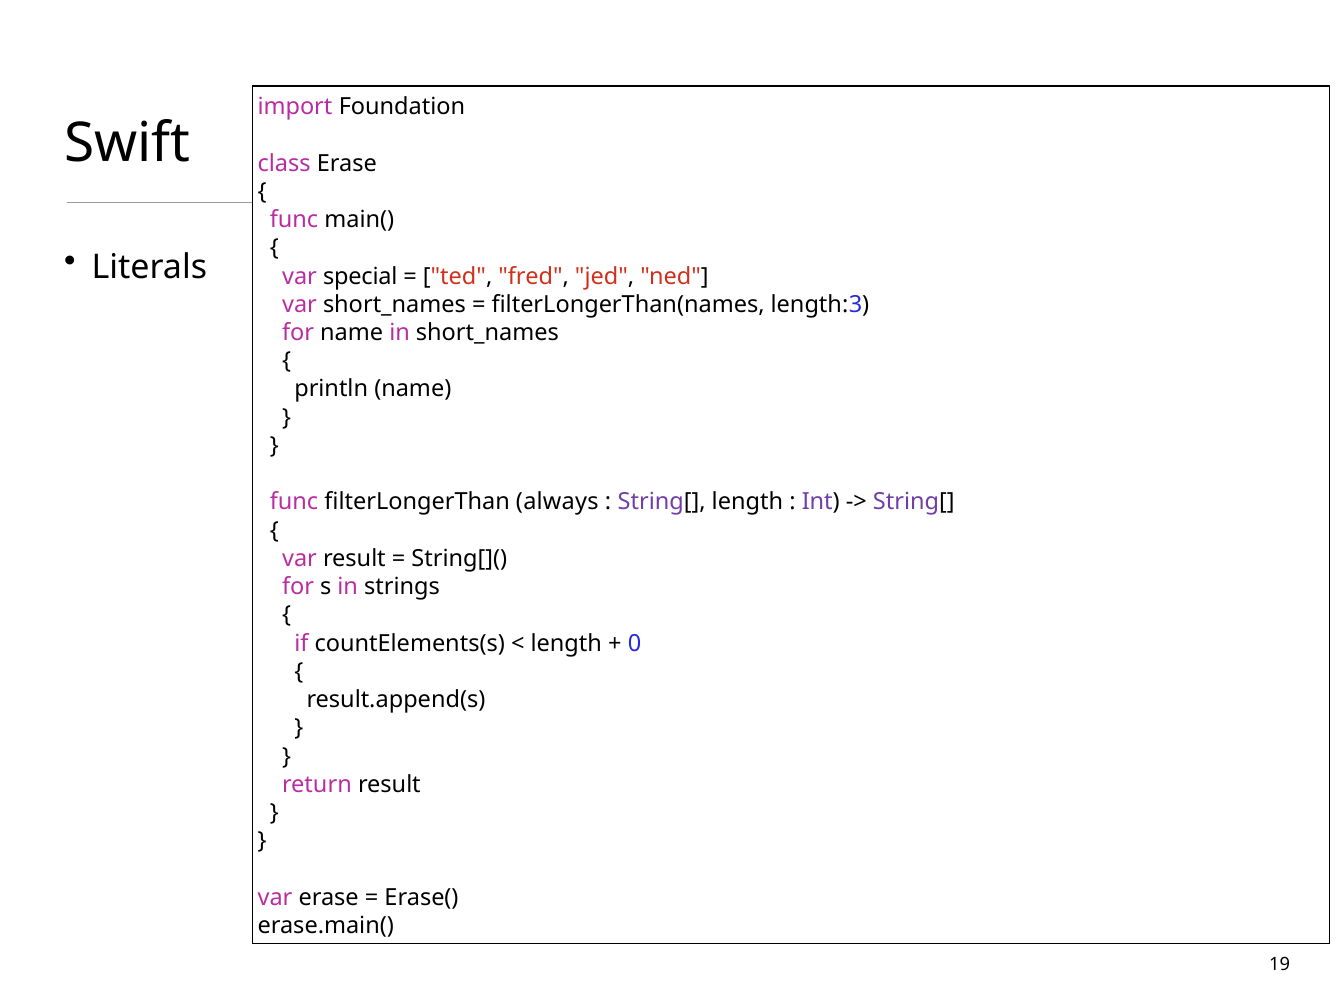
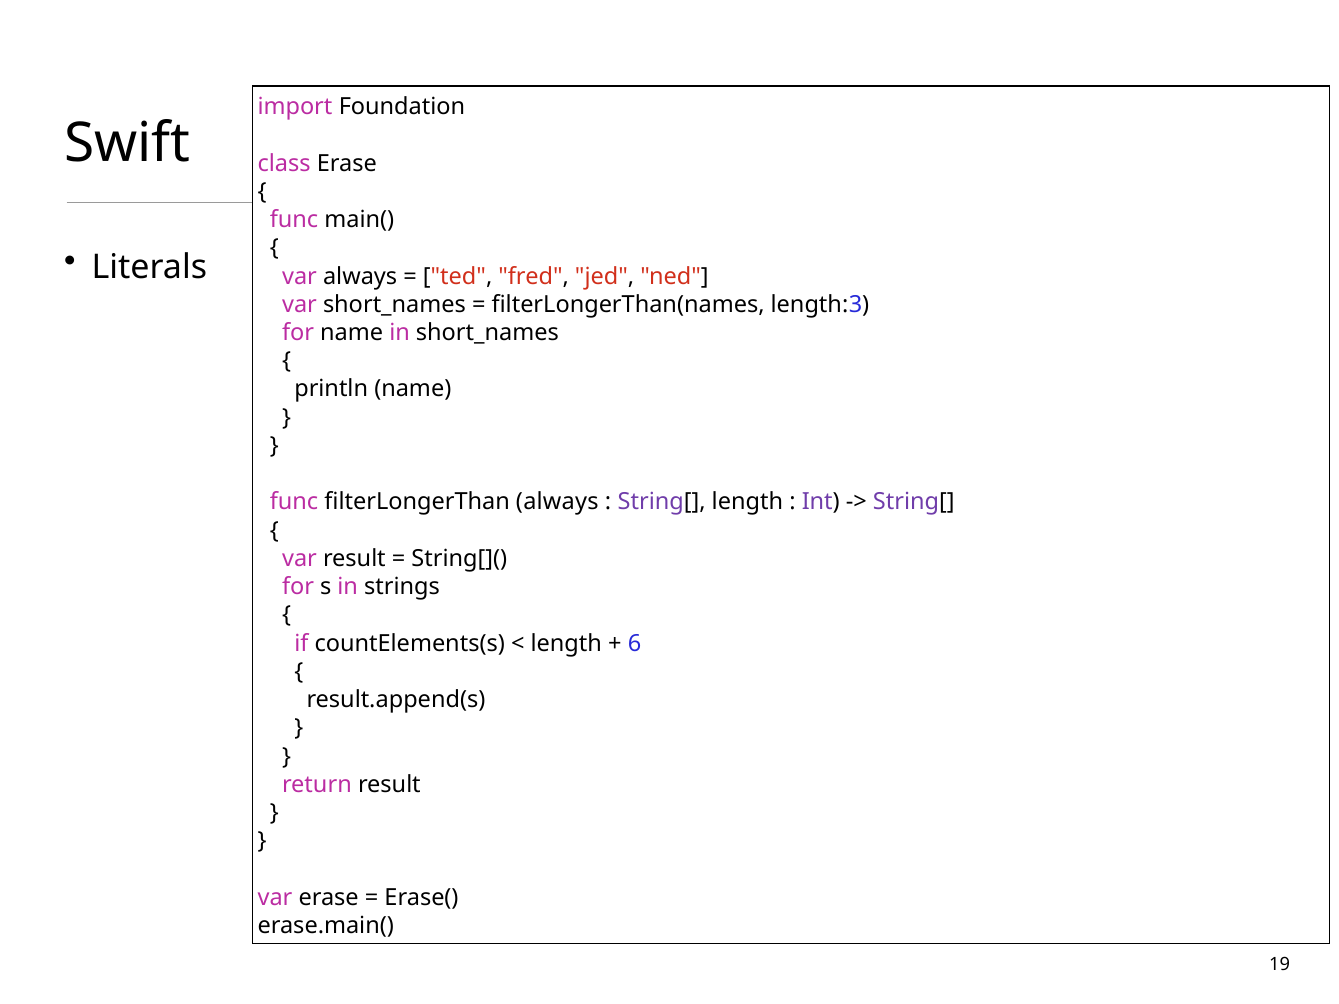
var special: special -> always
0: 0 -> 6
